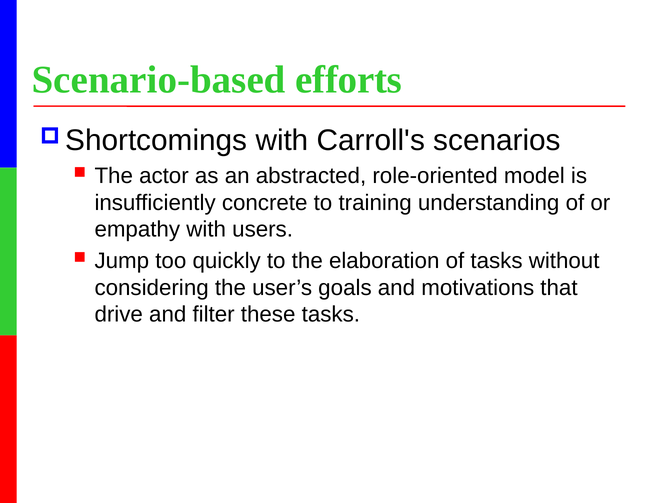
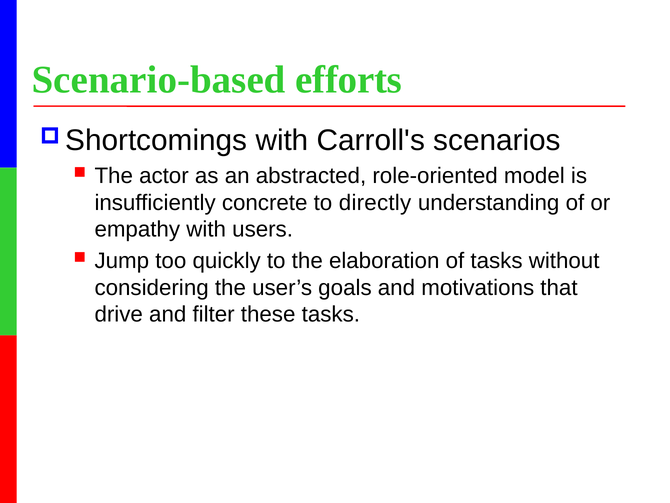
training: training -> directly
